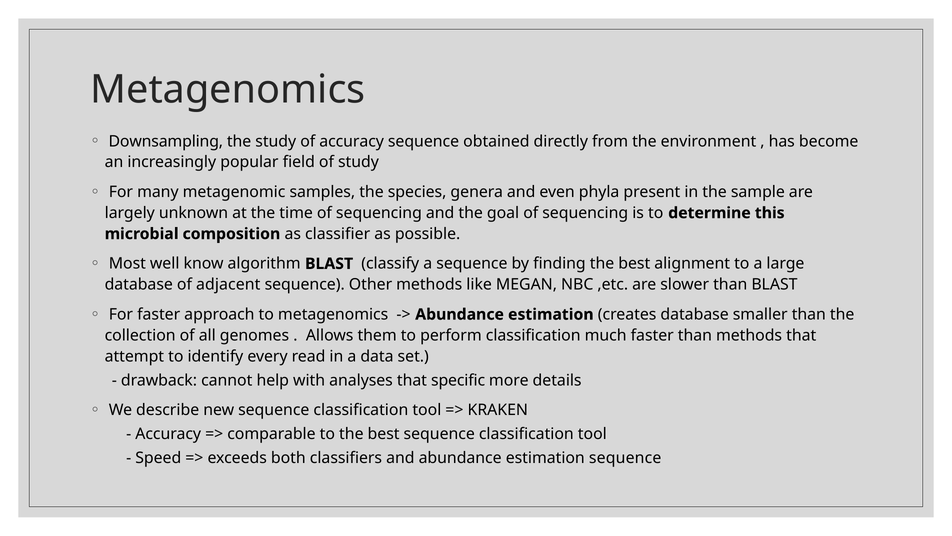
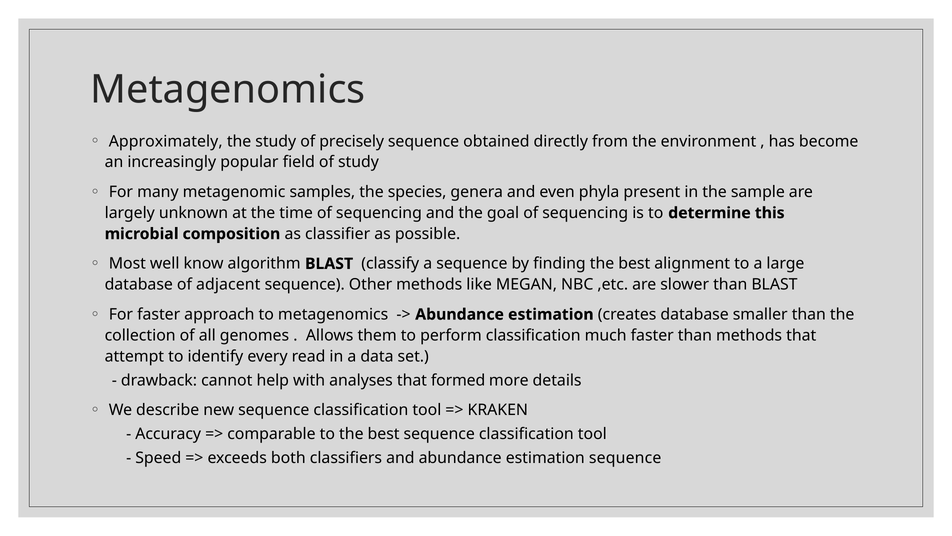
Downsampling: Downsampling -> Approximately
of accuracy: accuracy -> precisely
specific: specific -> formed
